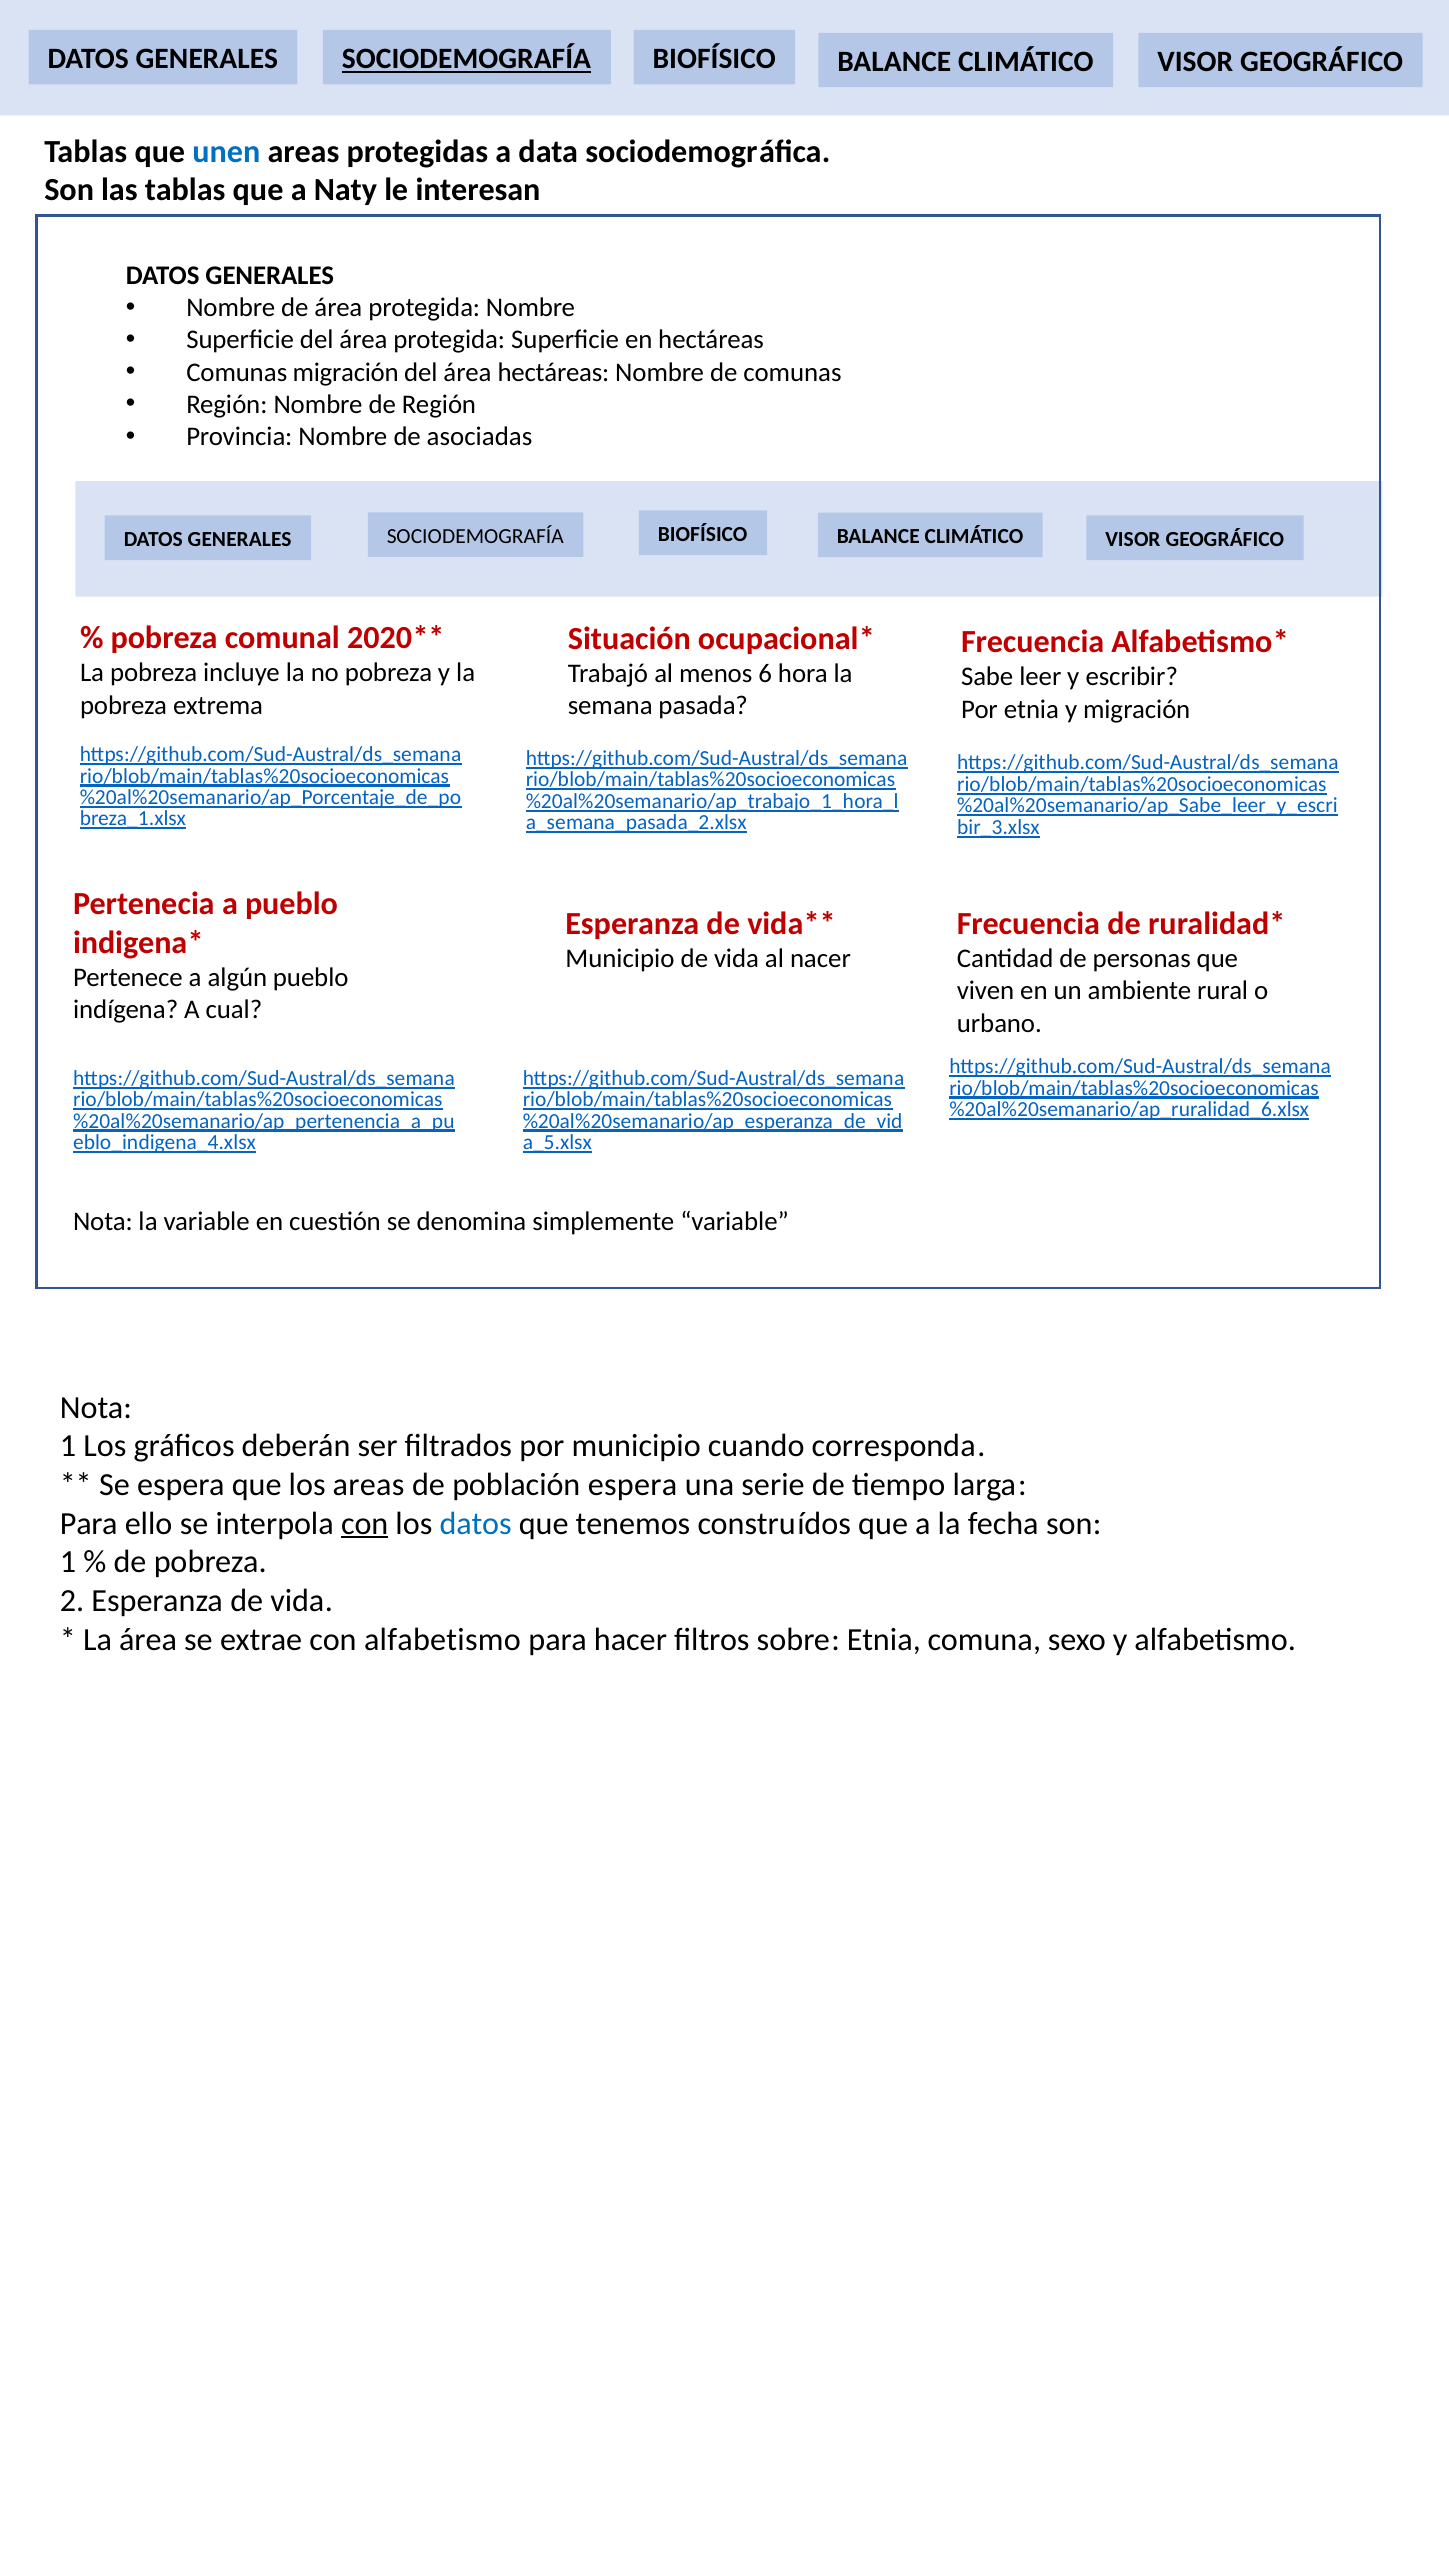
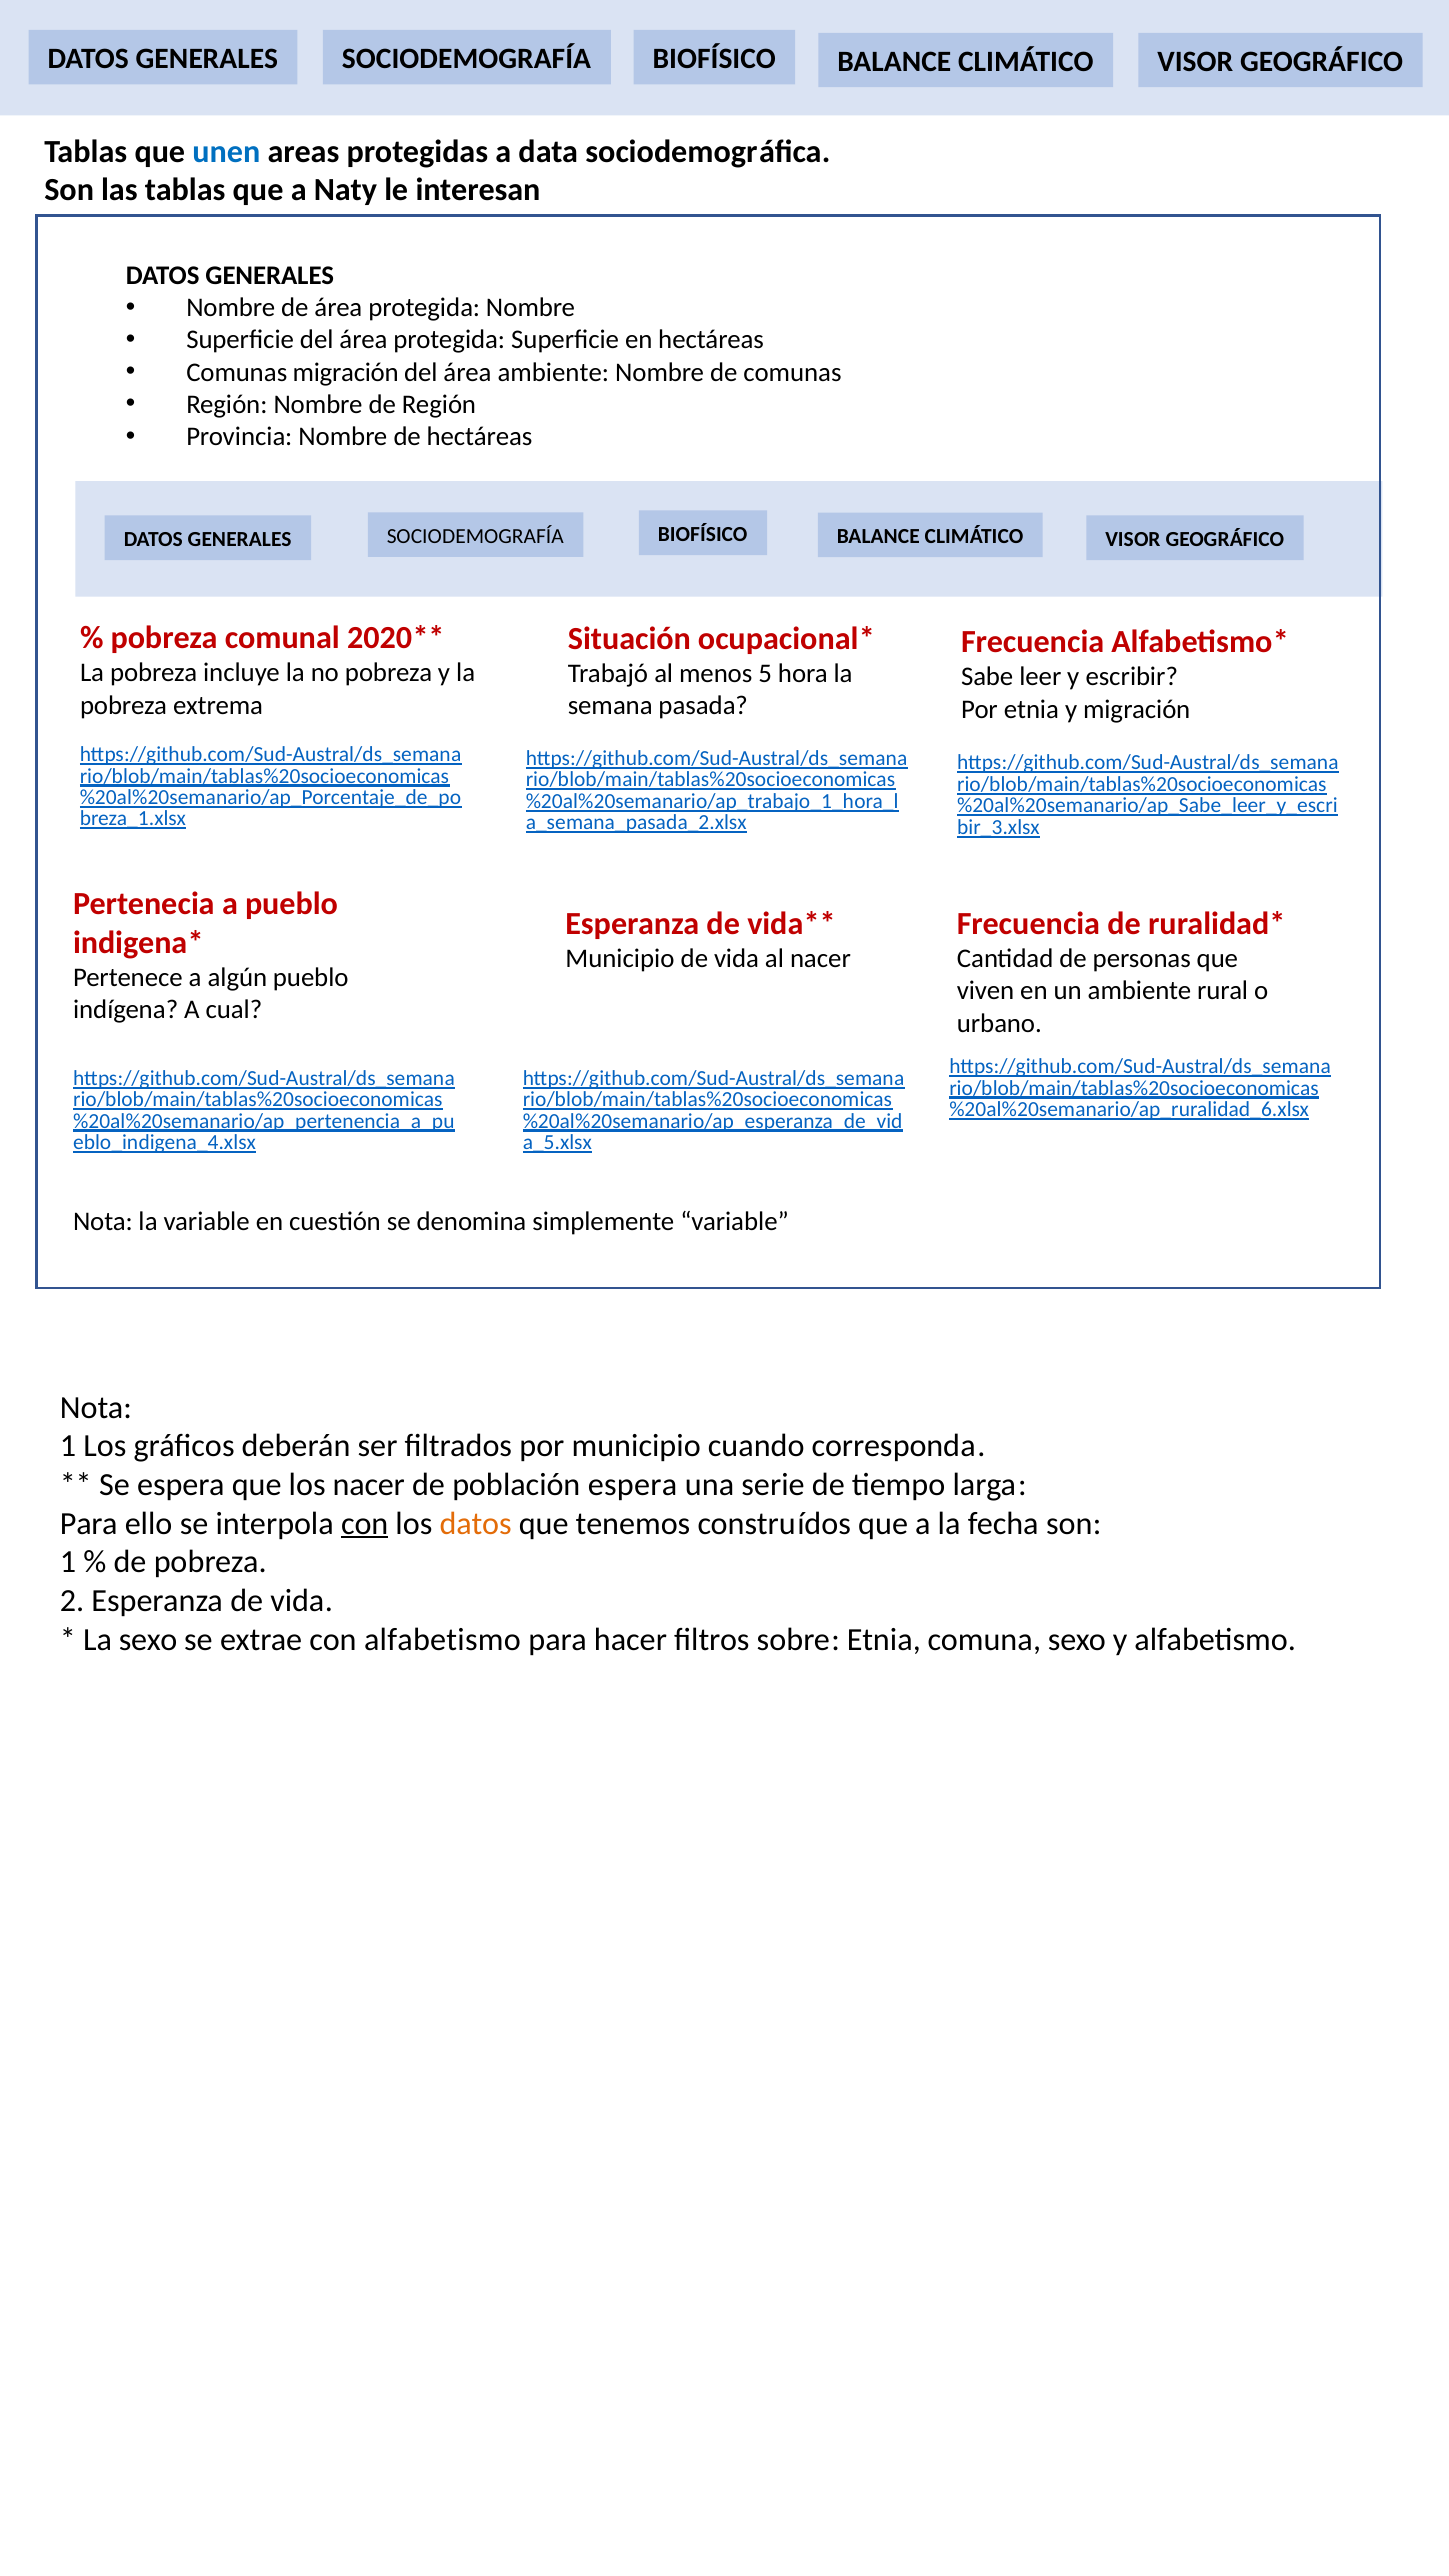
SOCIODEMOGRAFÍA at (467, 59) underline: present -> none
área hectáreas: hectáreas -> ambiente
de asociadas: asociadas -> hectáreas
6: 6 -> 5
los areas: areas -> nacer
datos at (476, 1523) colour: blue -> orange
La área: área -> sexo
